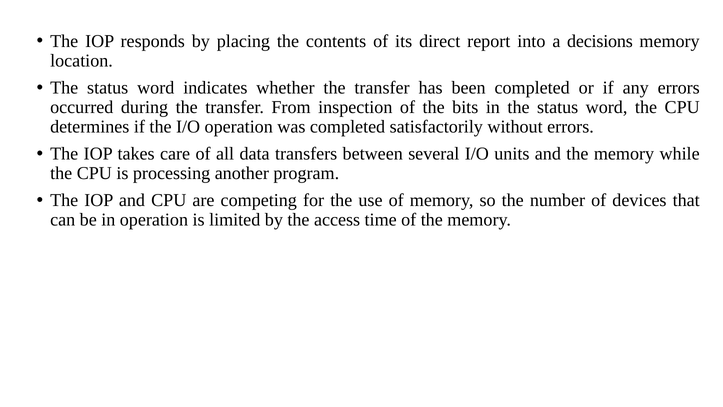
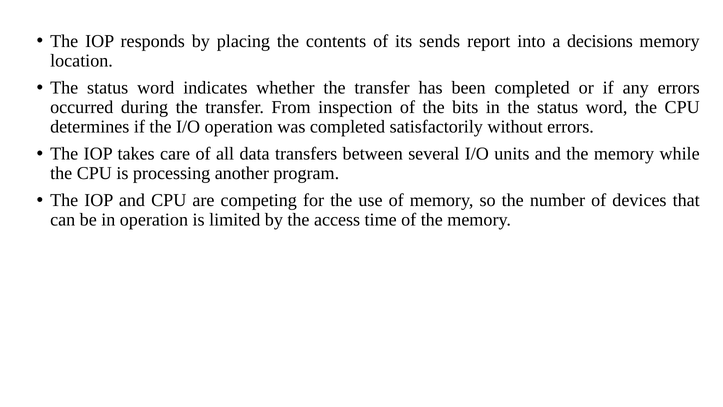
direct: direct -> sends
